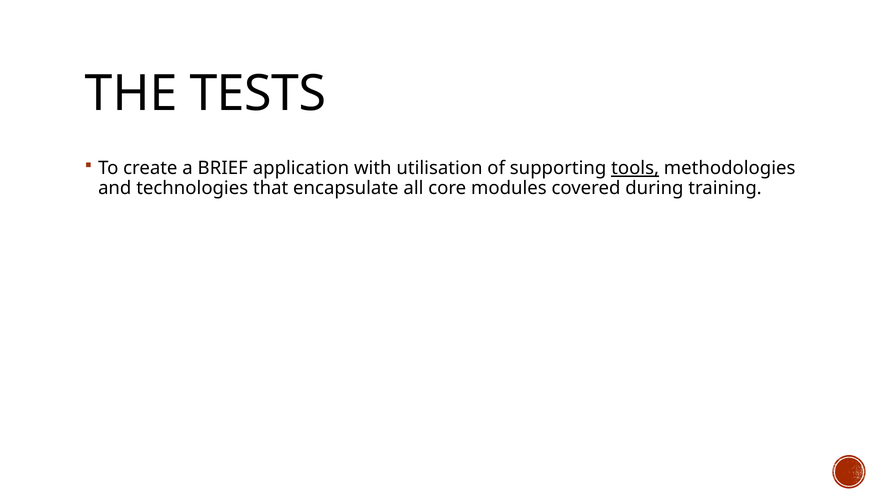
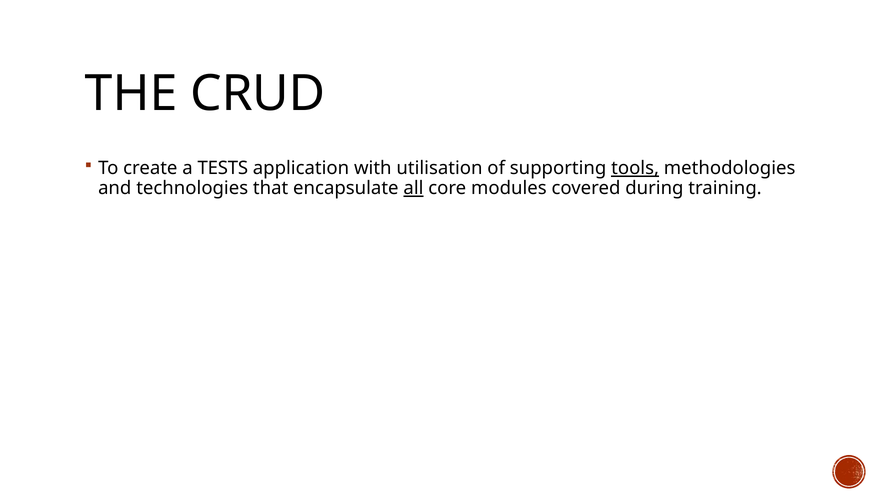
TESTS: TESTS -> CRUD
BRIEF: BRIEF -> TESTS
all underline: none -> present
